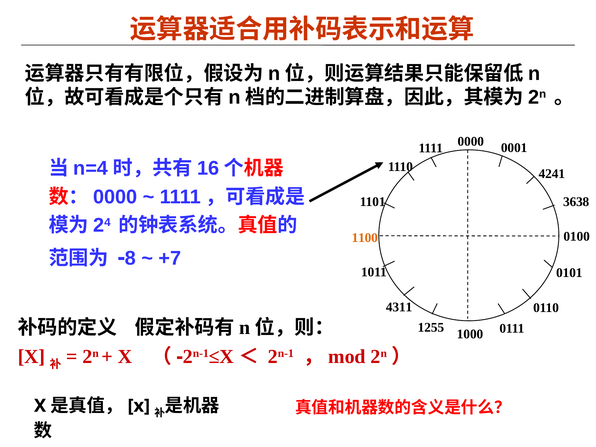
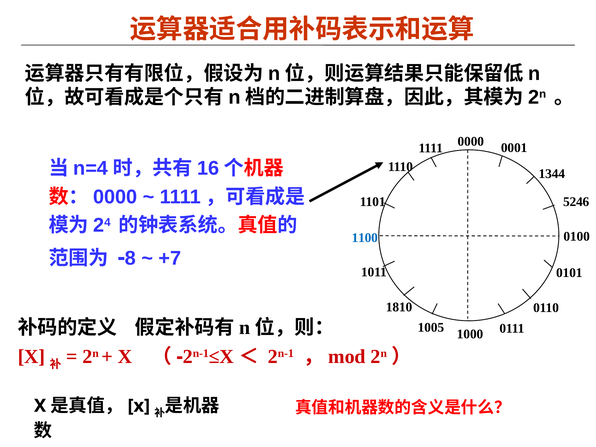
4241: 4241 -> 1344
3638: 3638 -> 5246
1100 colour: orange -> blue
4311: 4311 -> 1810
1255: 1255 -> 1005
